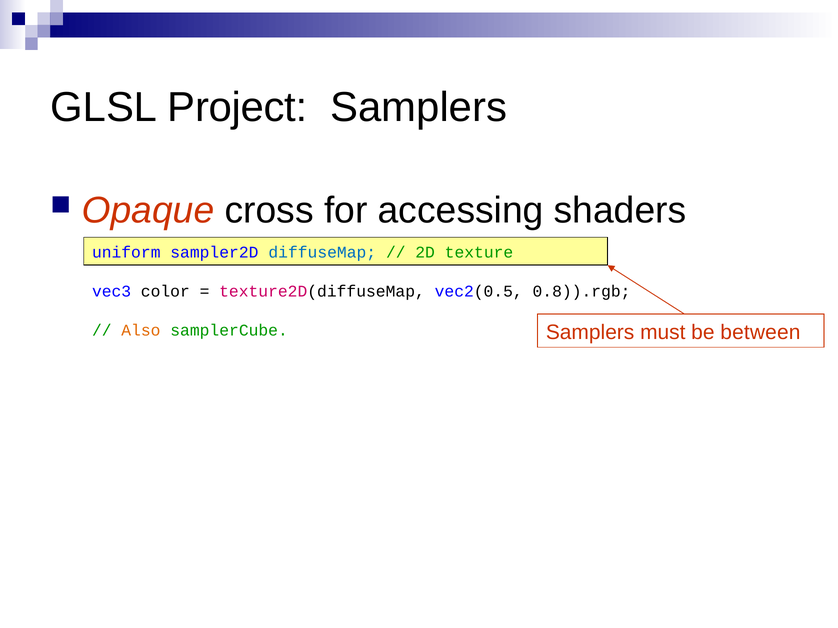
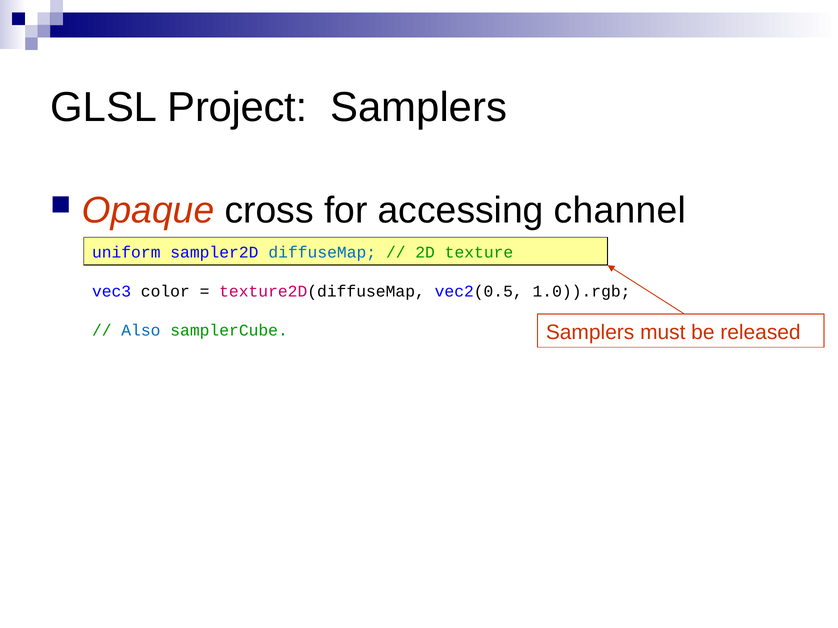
shaders: shaders -> channel
0.8)).rgb: 0.8)).rgb -> 1.0)).rgb
Also colour: orange -> blue
between: between -> released
